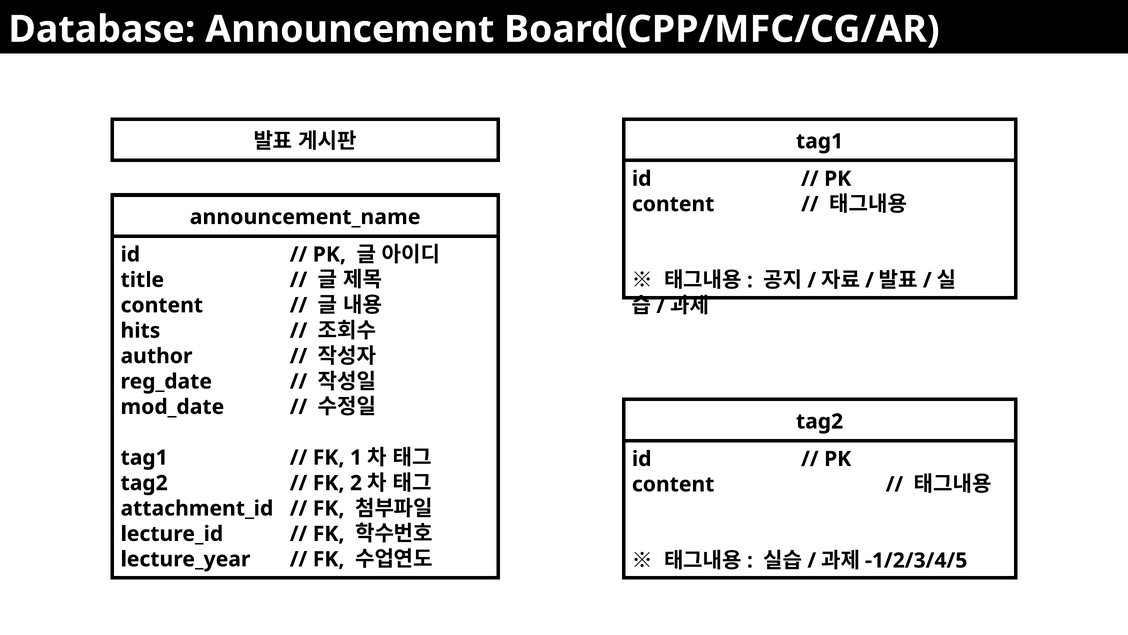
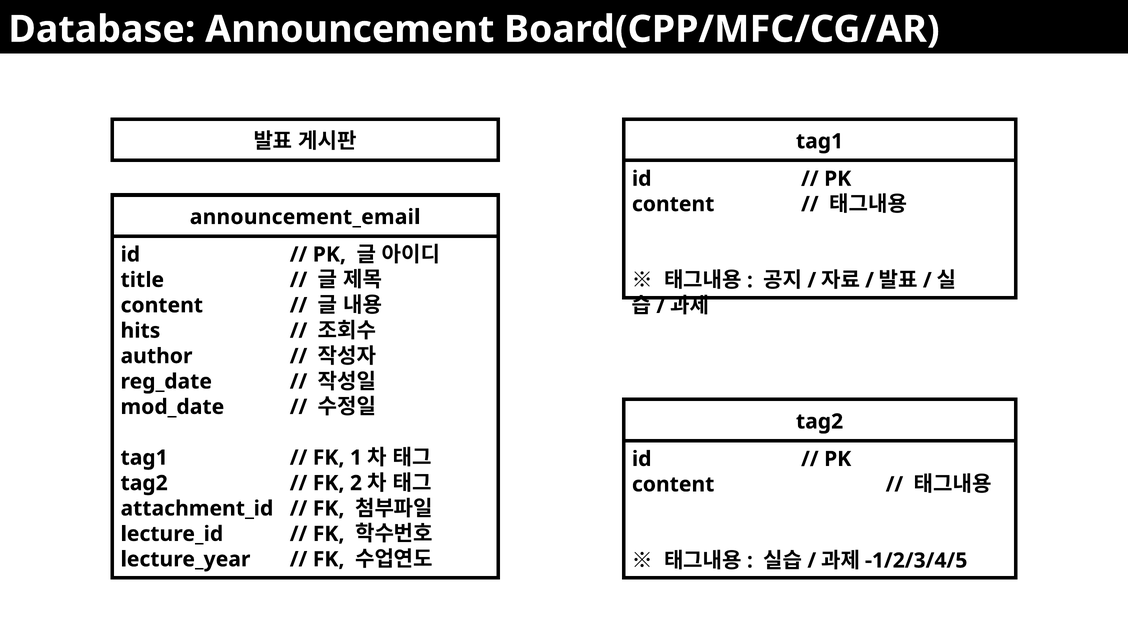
announcement_name: announcement_name -> announcement_email
